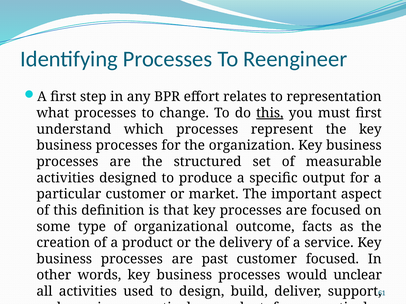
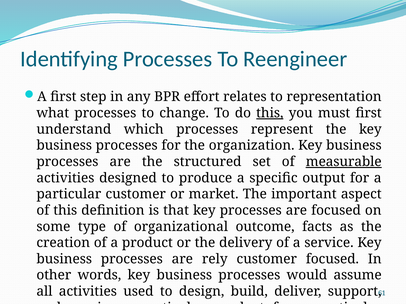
measurable underline: none -> present
past: past -> rely
unclear: unclear -> assume
